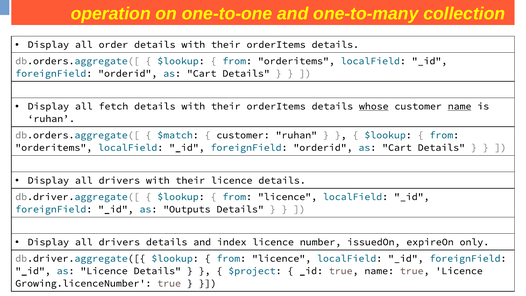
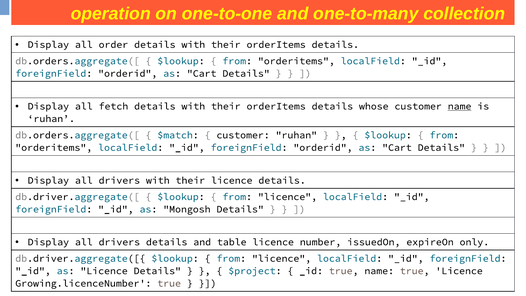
whose underline: present -> none
Outputs: Outputs -> Mongosh
index: index -> table
